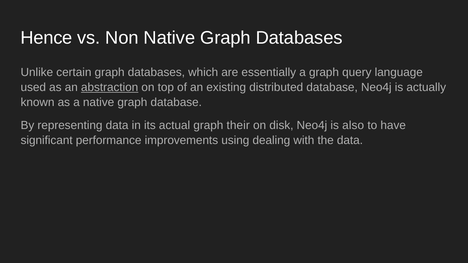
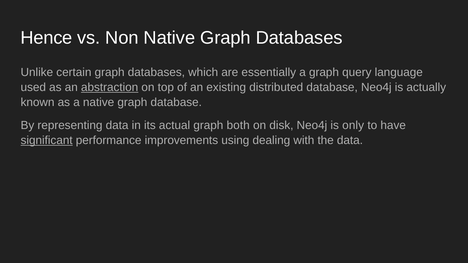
their: their -> both
also: also -> only
significant underline: none -> present
